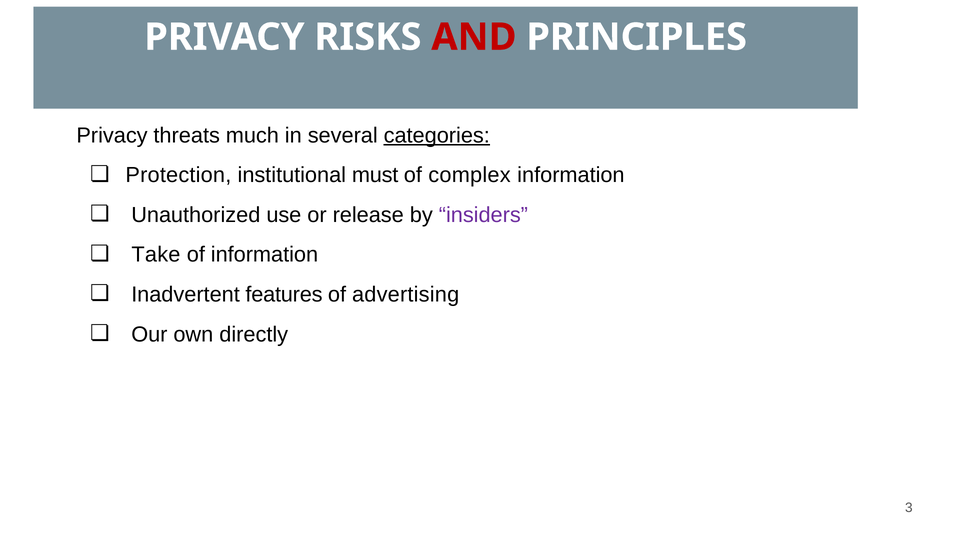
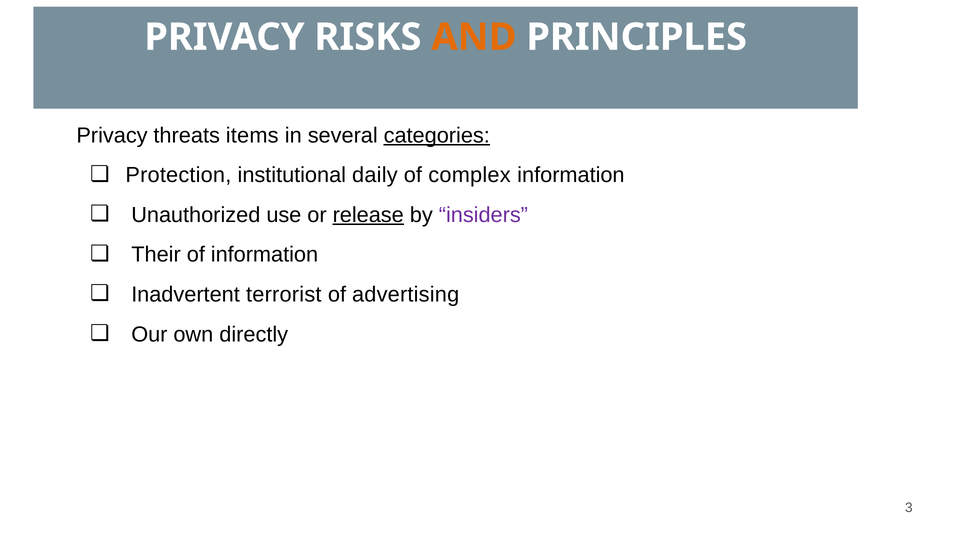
AND colour: red -> orange
much: much -> items
must: must -> daily
release underline: none -> present
Take: Take -> Their
features: features -> terrorist
